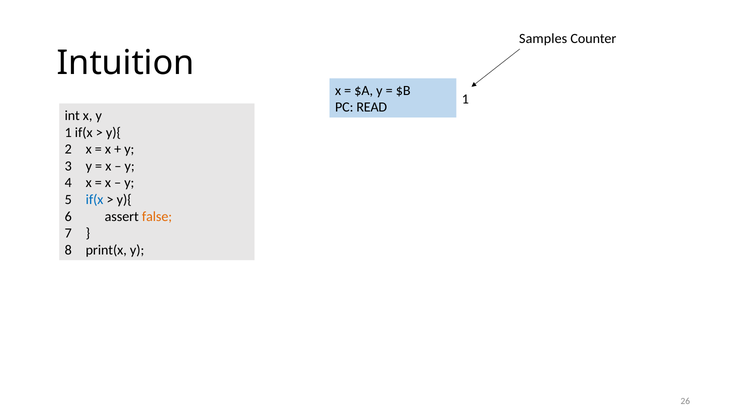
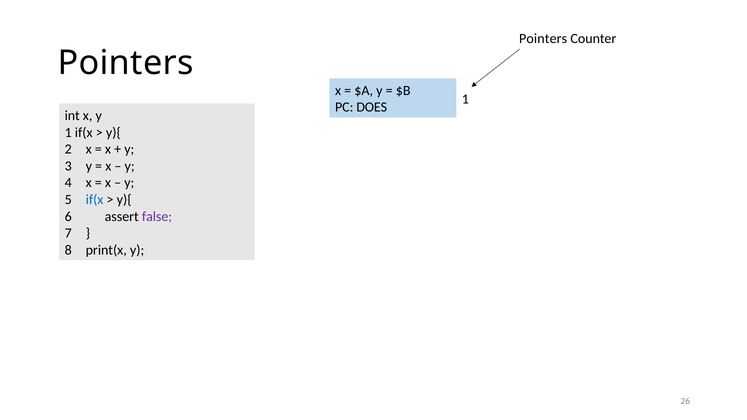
Samples at (543, 39): Samples -> Pointers
Intuition at (126, 63): Intuition -> Pointers
READ: READ -> DOES
false colour: orange -> purple
